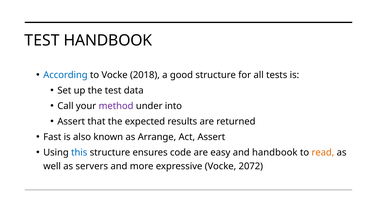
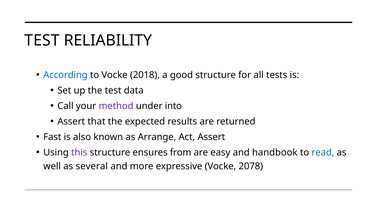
TEST HANDBOOK: HANDBOOK -> RELIABILITY
this colour: blue -> purple
code: code -> from
read colour: orange -> blue
servers: servers -> several
2072: 2072 -> 2078
